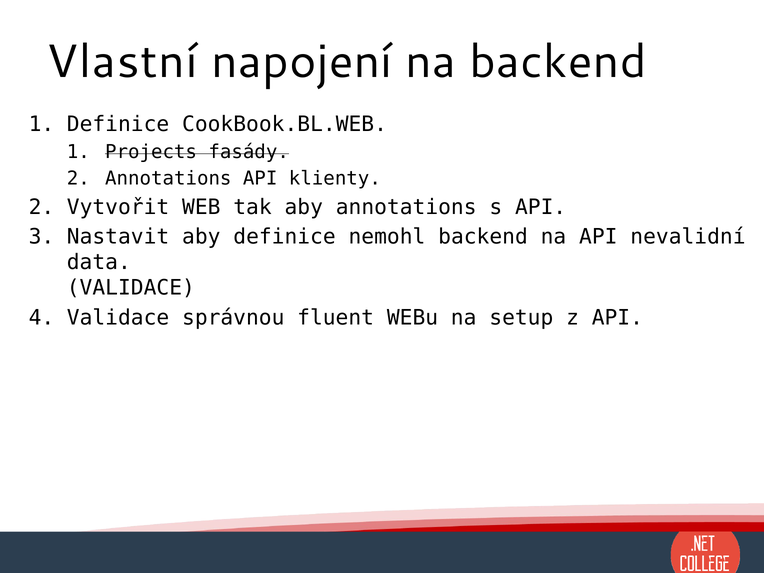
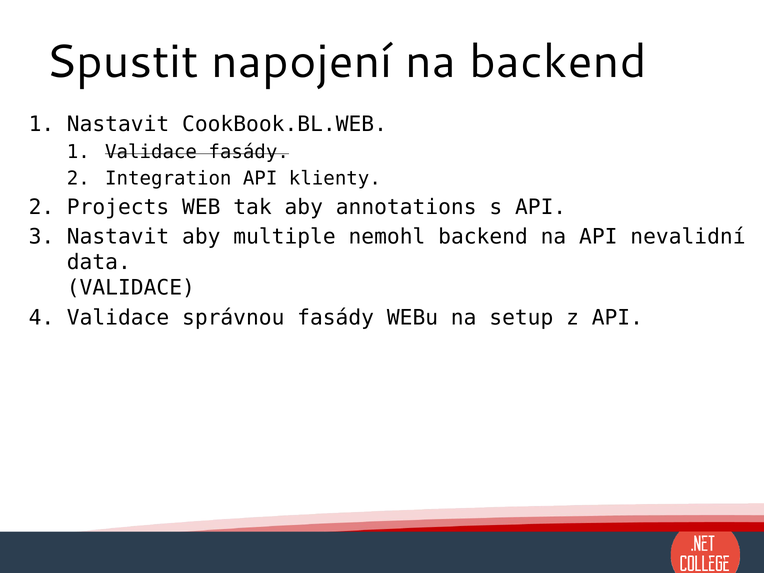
Vlastní: Vlastní -> Spustit
Definice at (118, 124): Definice -> Nastavit
Projects at (151, 152): Projects -> Validace
Annotations at (168, 179): Annotations -> Integration
Vytvořit: Vytvořit -> Projects
aby definice: definice -> multiple
správnou fluent: fluent -> fasády
